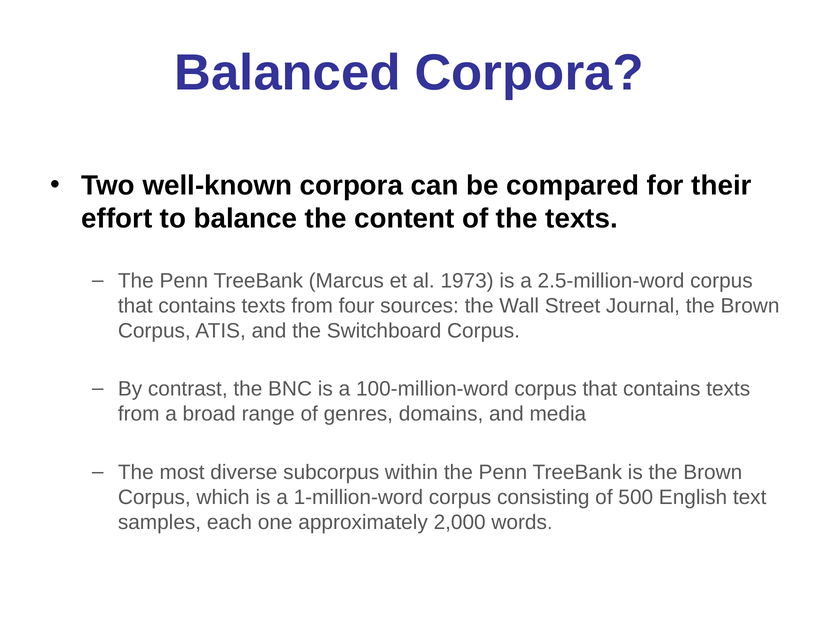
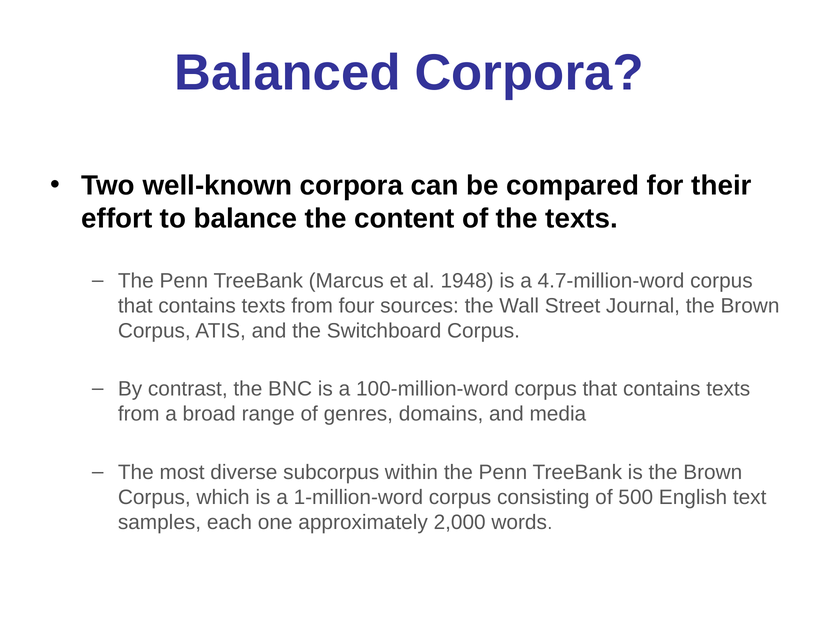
1973: 1973 -> 1948
2.5-million-word: 2.5-million-word -> 4.7-million-word
